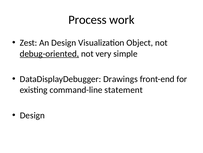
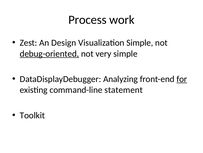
Visualization Object: Object -> Simple
Drawings: Drawings -> Analyzing
for underline: none -> present
Design at (32, 115): Design -> Toolkit
